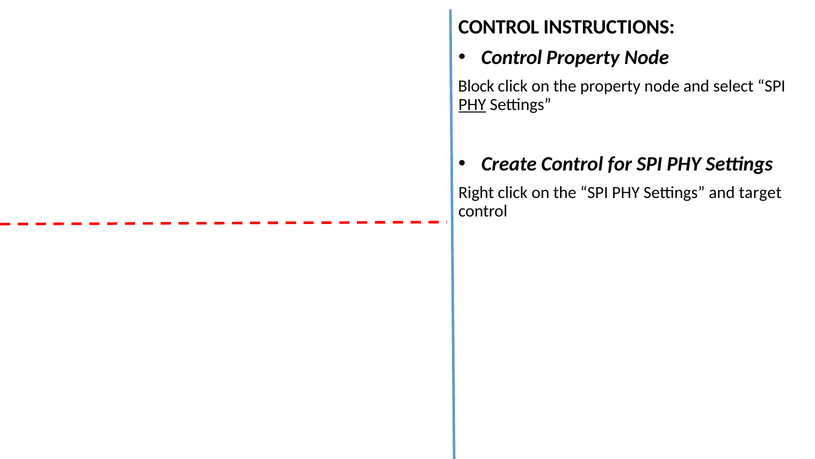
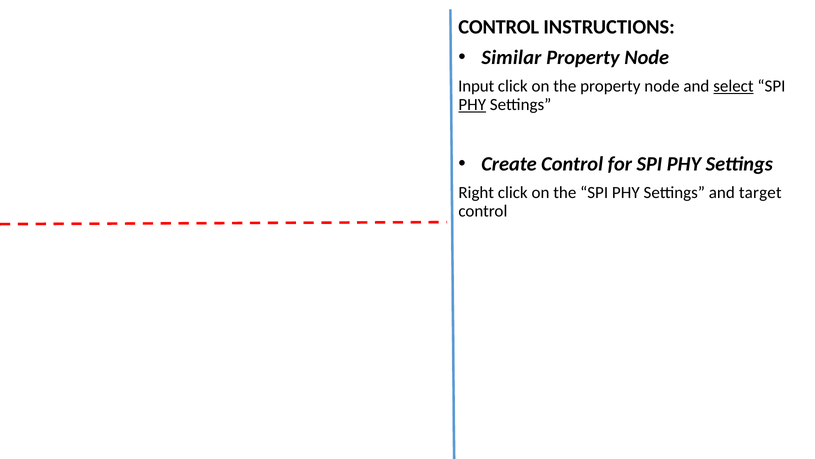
Control at (512, 58): Control -> Similar
Block: Block -> Input
select underline: none -> present
